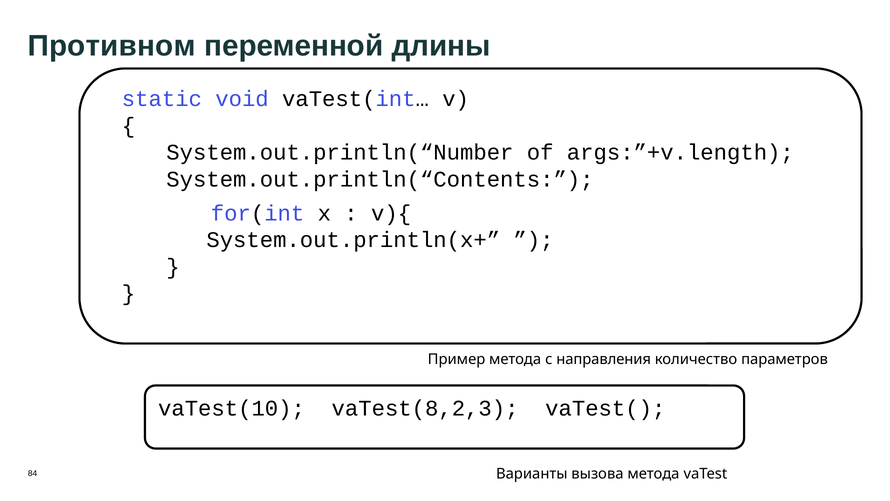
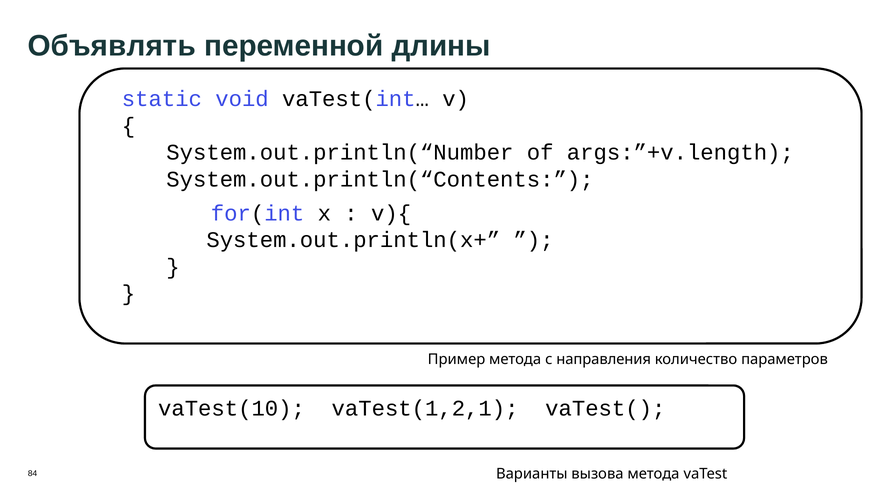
Противном: Противном -> Объявлять
vaTest(8,2,3: vaTest(8,2,3 -> vaTest(1,2,1
